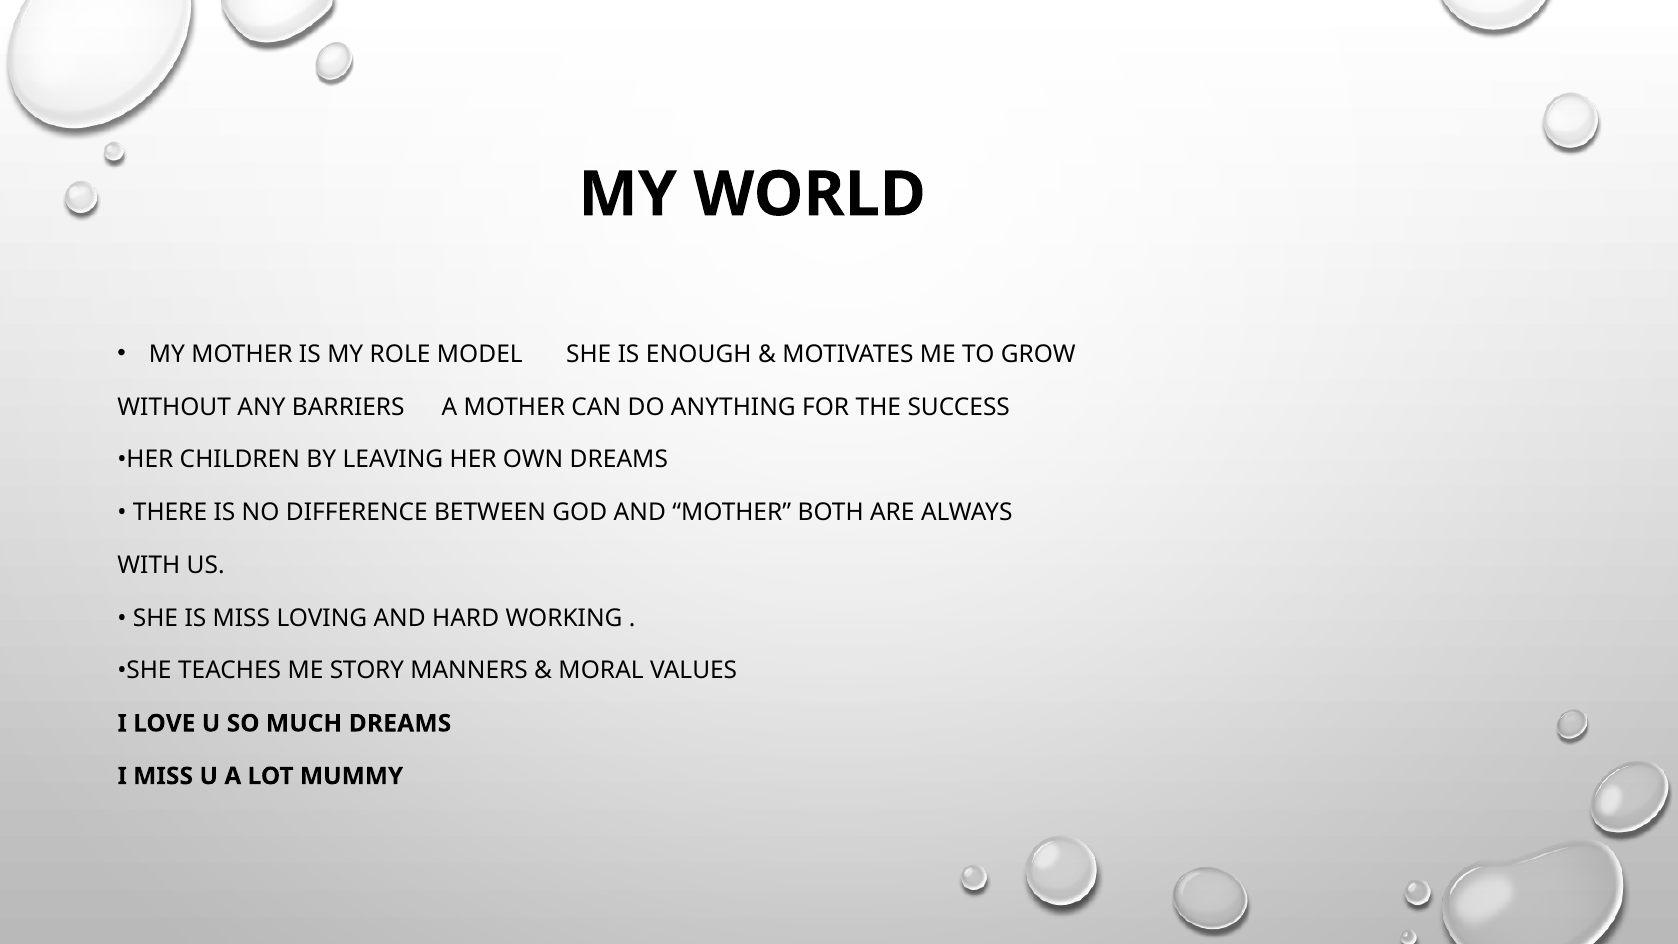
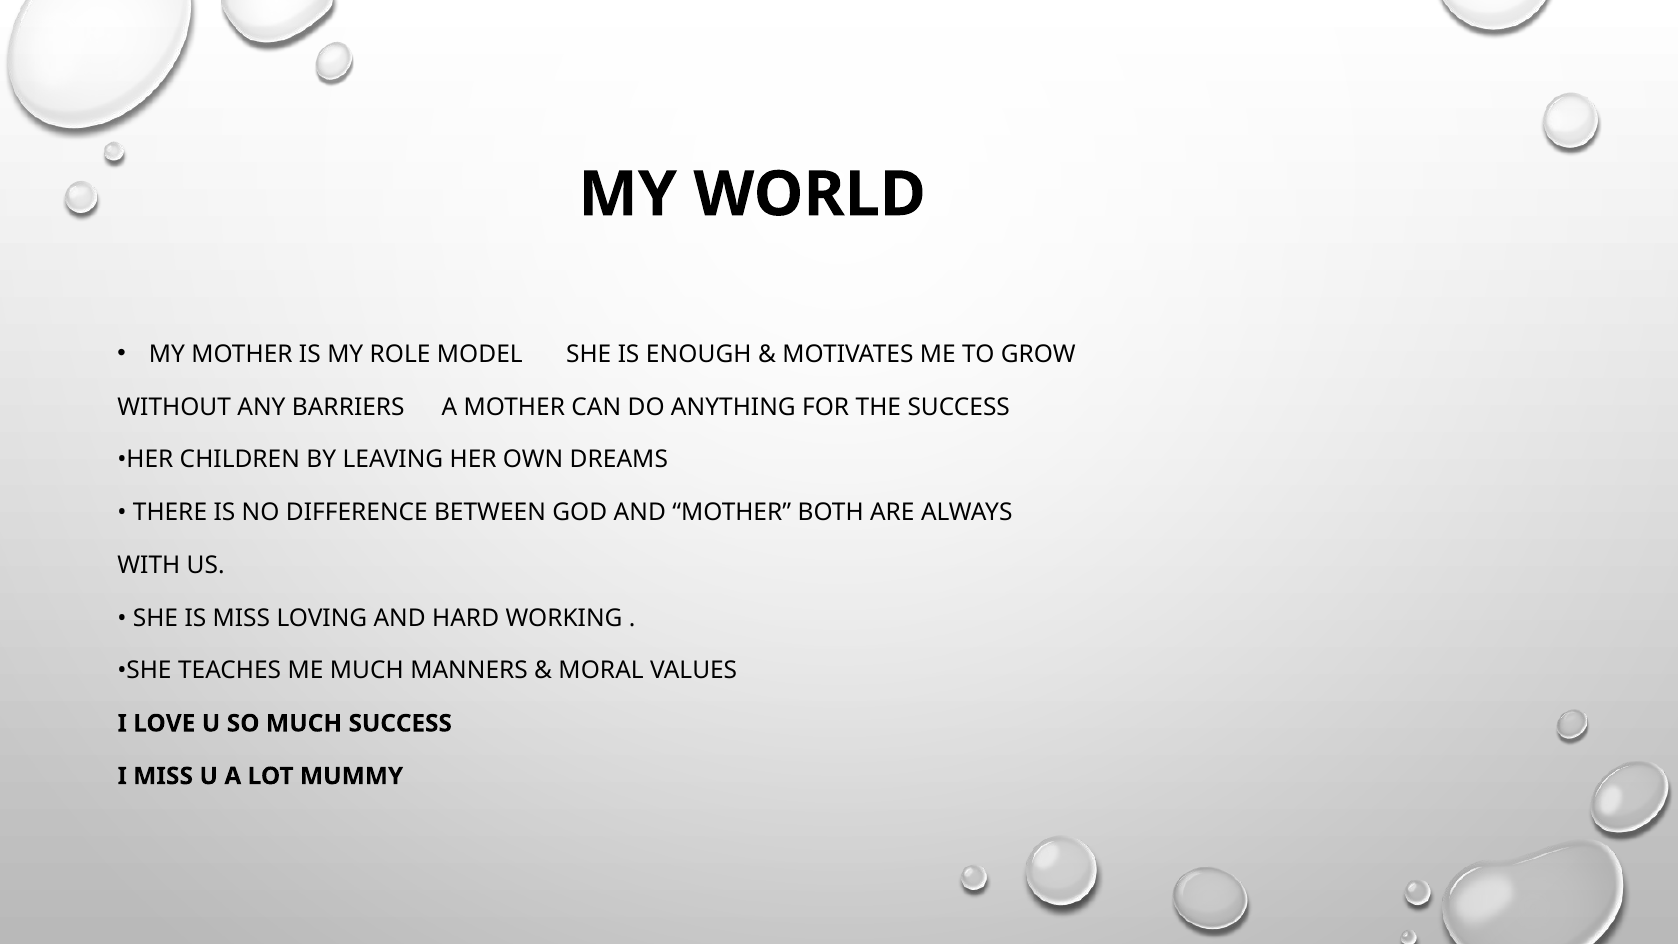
ME STORY: STORY -> MUCH
MUCH DREAMS: DREAMS -> SUCCESS
